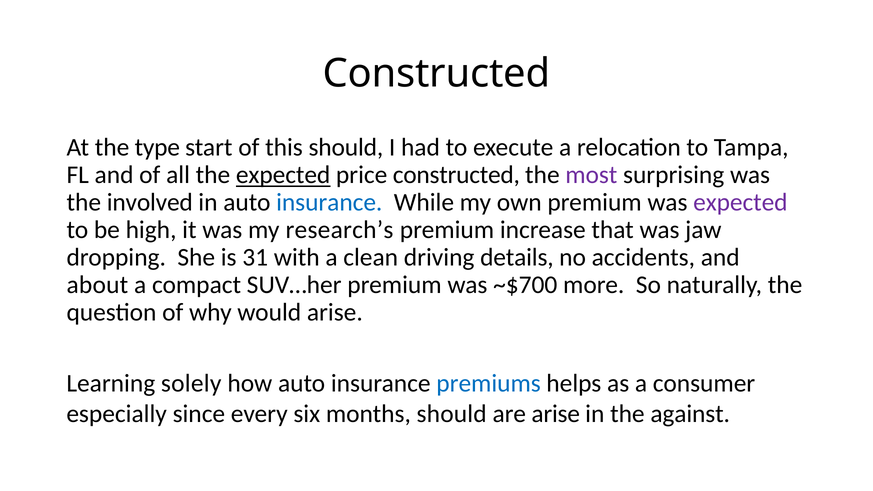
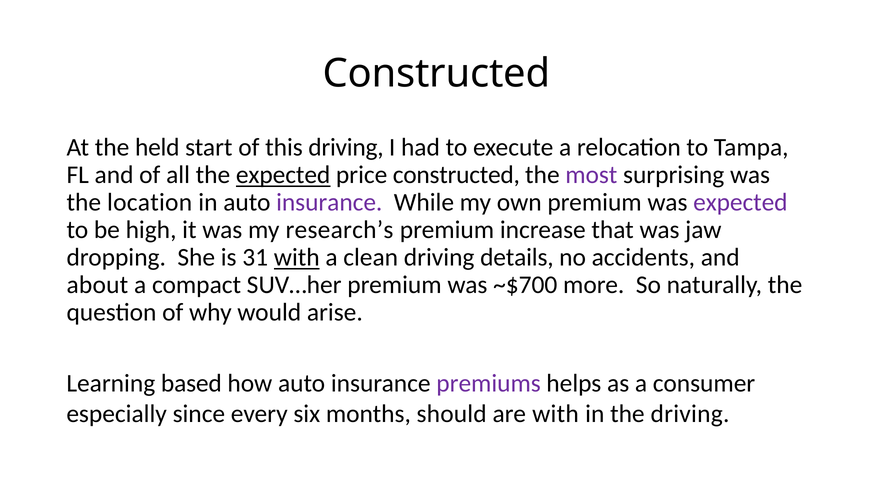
type: type -> held
this should: should -> driving
involved: involved -> location
insurance at (329, 203) colour: blue -> purple
with at (297, 258) underline: none -> present
solely: solely -> based
premiums colour: blue -> purple
are arise: arise -> with
the against: against -> driving
